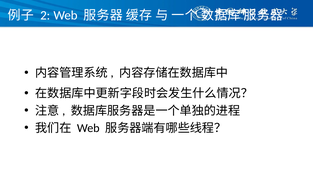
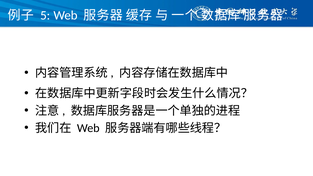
2: 2 -> 5
